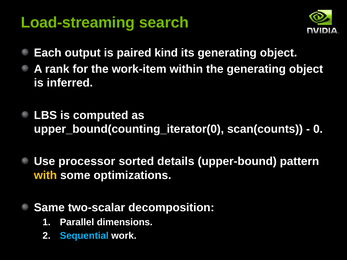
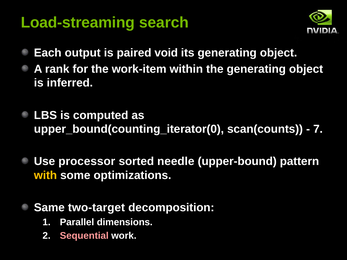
kind: kind -> void
0: 0 -> 7
details: details -> needle
two-scalar: two-scalar -> two-target
Sequential colour: light blue -> pink
